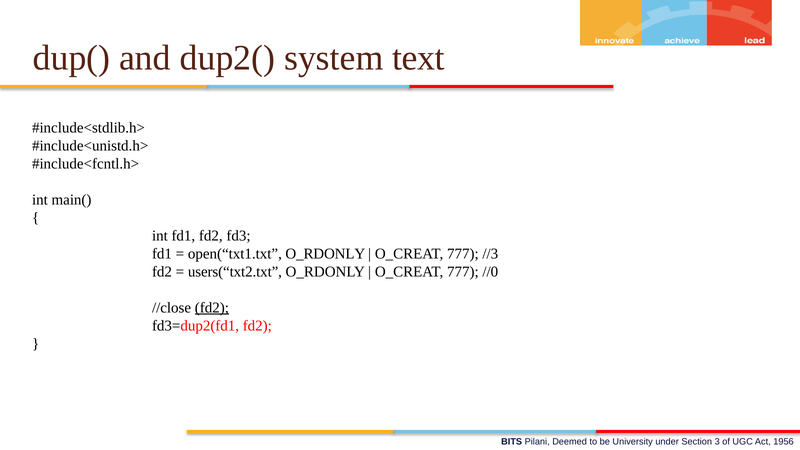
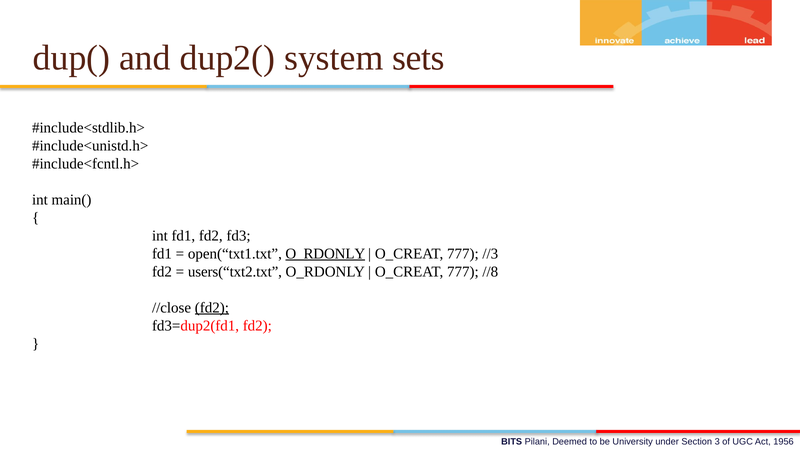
text: text -> sets
O_RDONLY at (325, 254) underline: none -> present
//0: //0 -> //8
